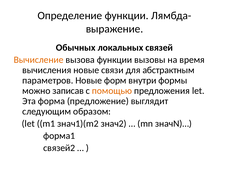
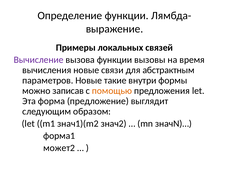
Обычных: Обычных -> Примеры
Вычисление colour: orange -> purple
форм: форм -> такие
связей2: связей2 -> может2
